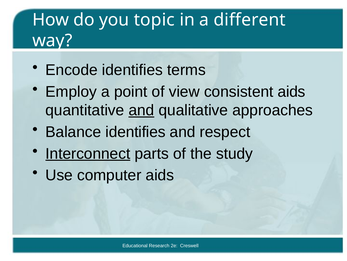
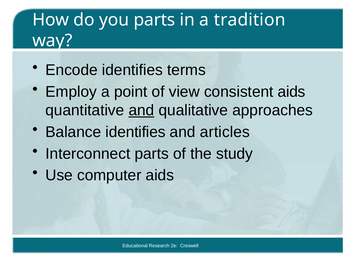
you topic: topic -> parts
different: different -> tradition
respect: respect -> articles
Interconnect underline: present -> none
